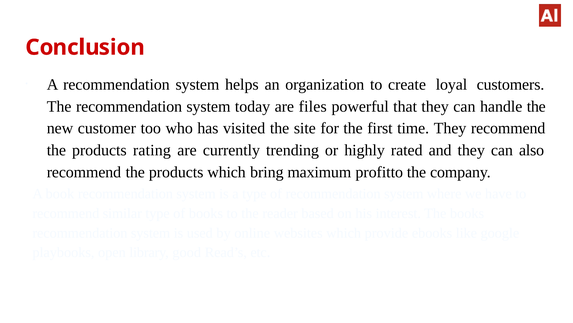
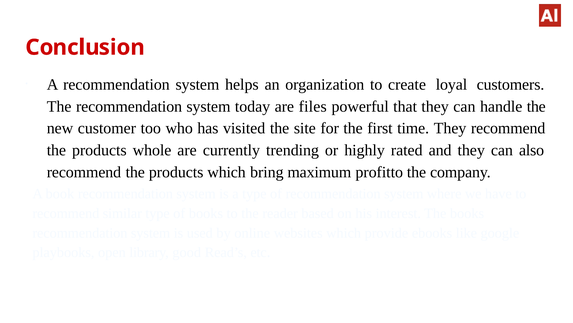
rating: rating -> whole
